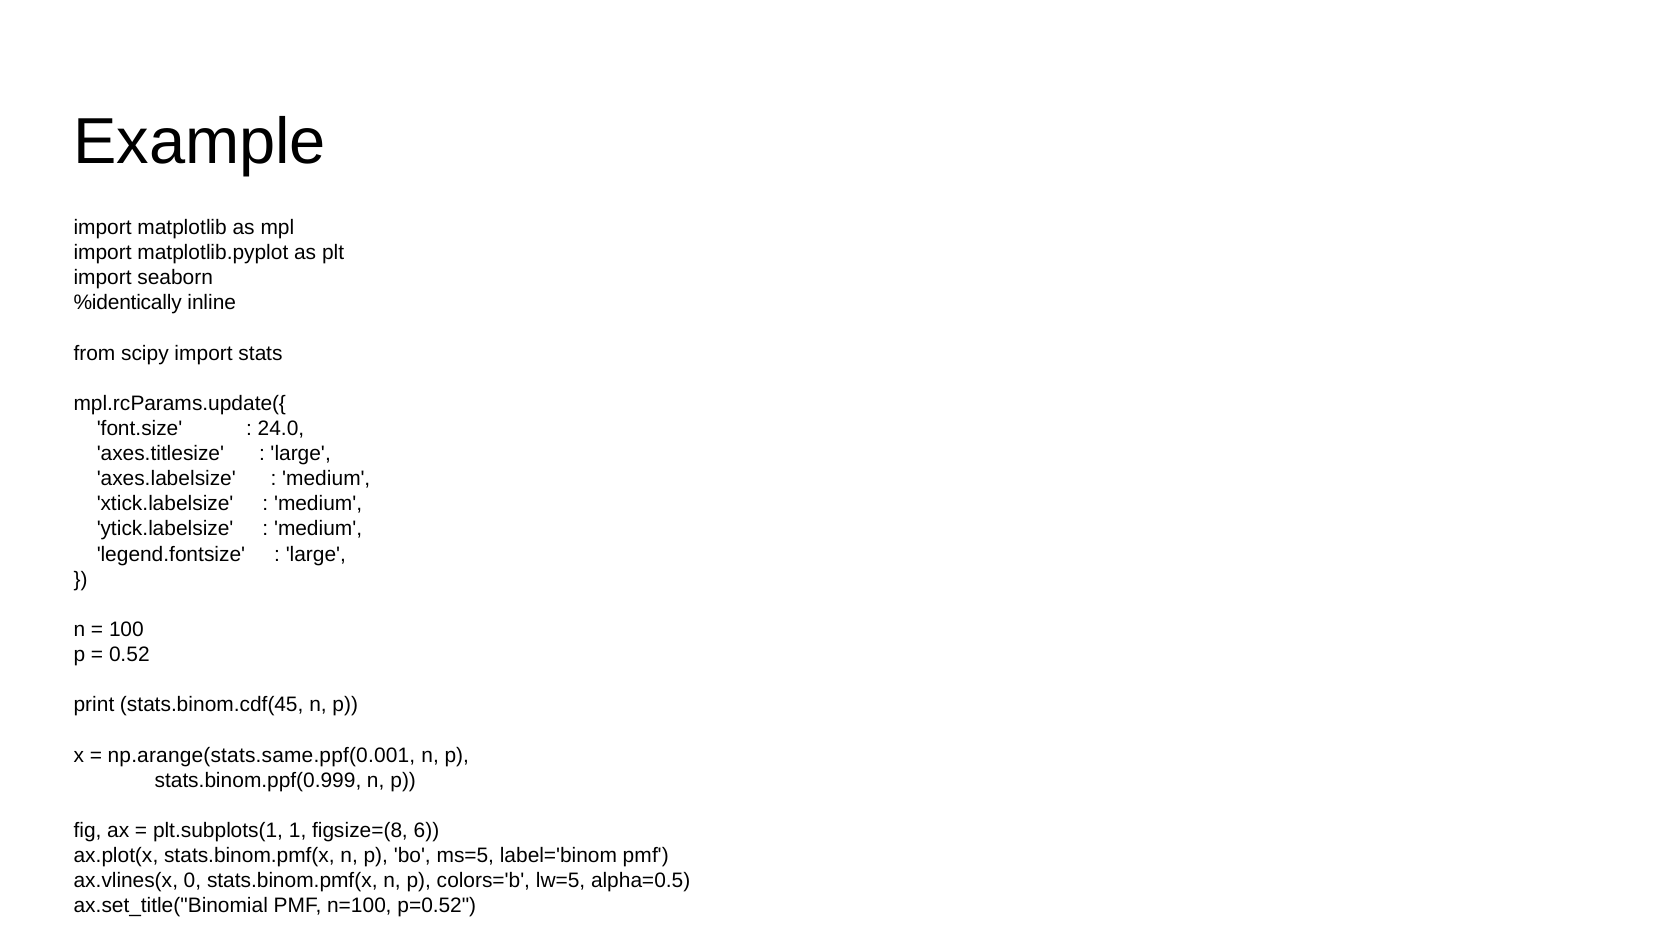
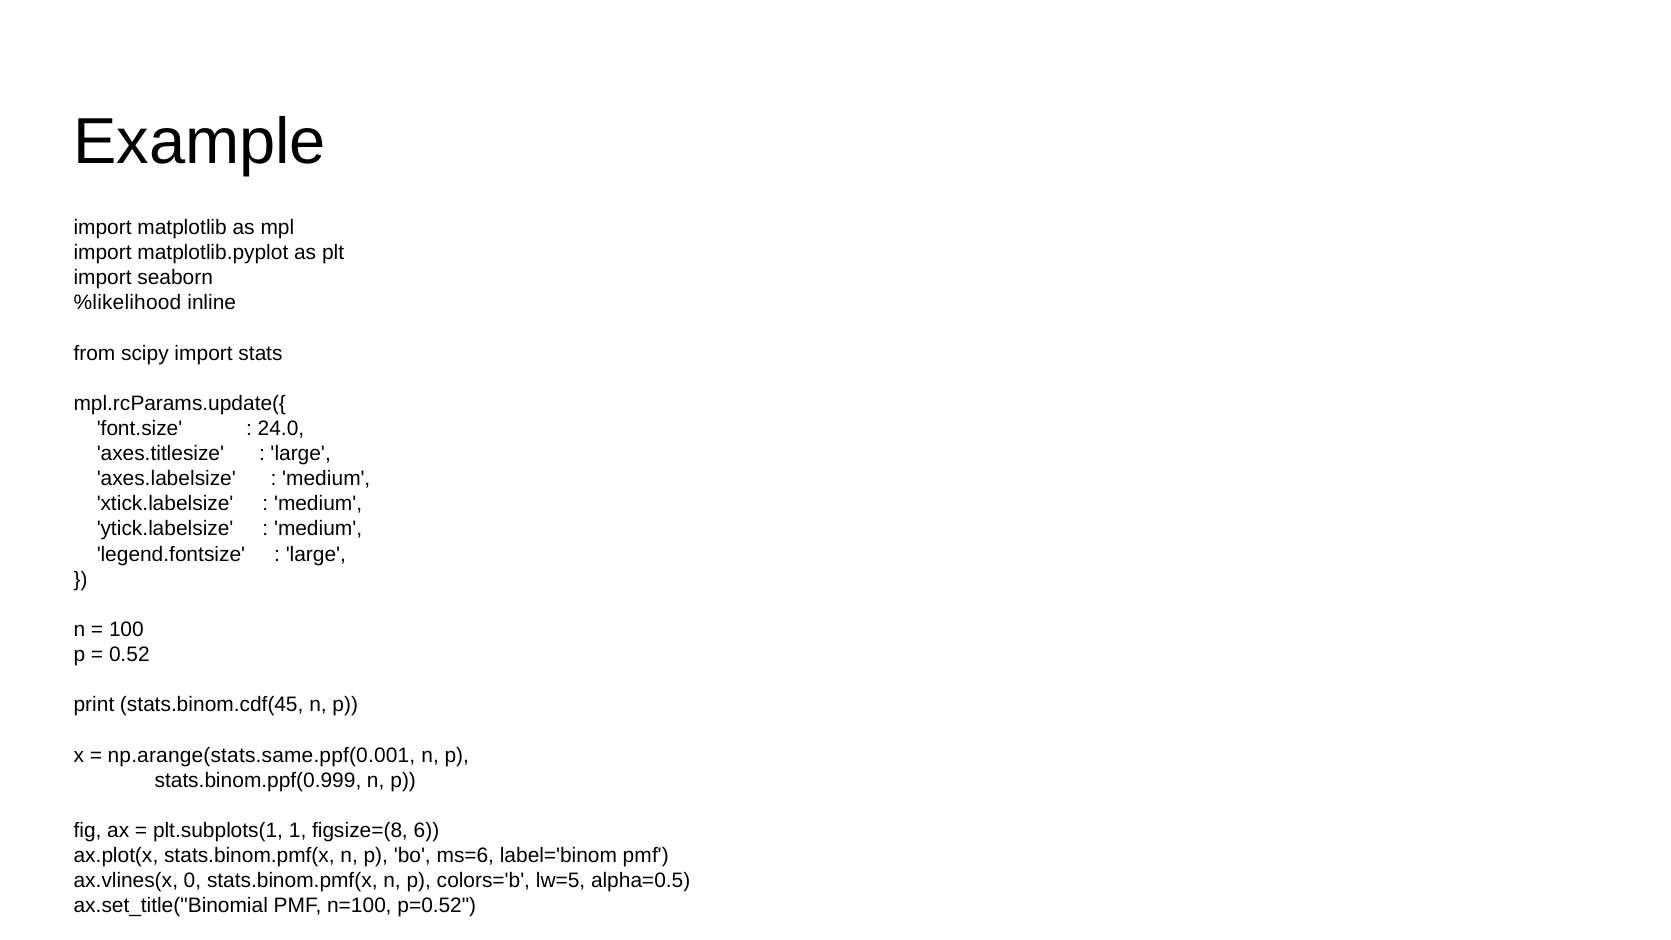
%identically: %identically -> %likelihood
ms=5: ms=5 -> ms=6
